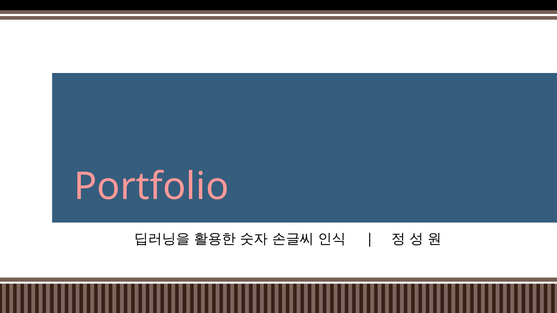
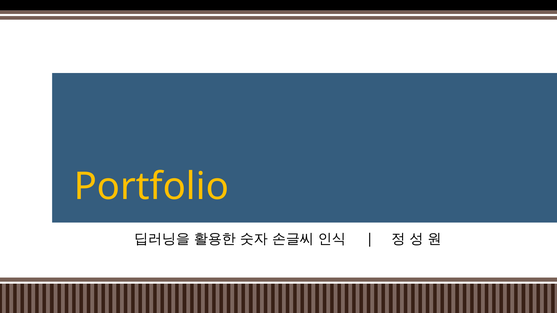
Portfolio colour: pink -> yellow
